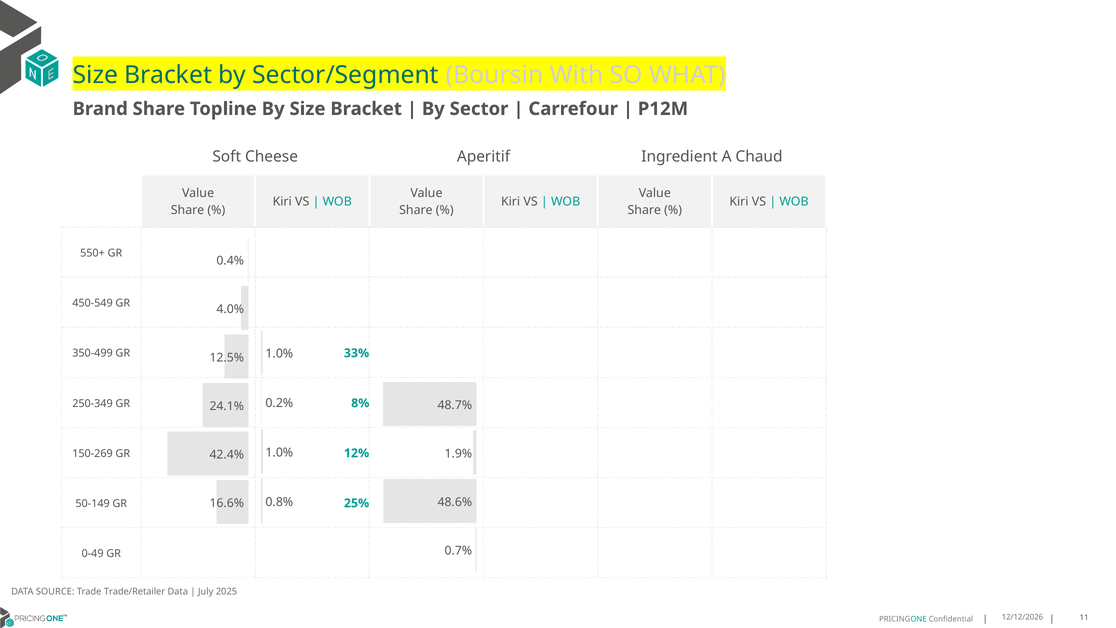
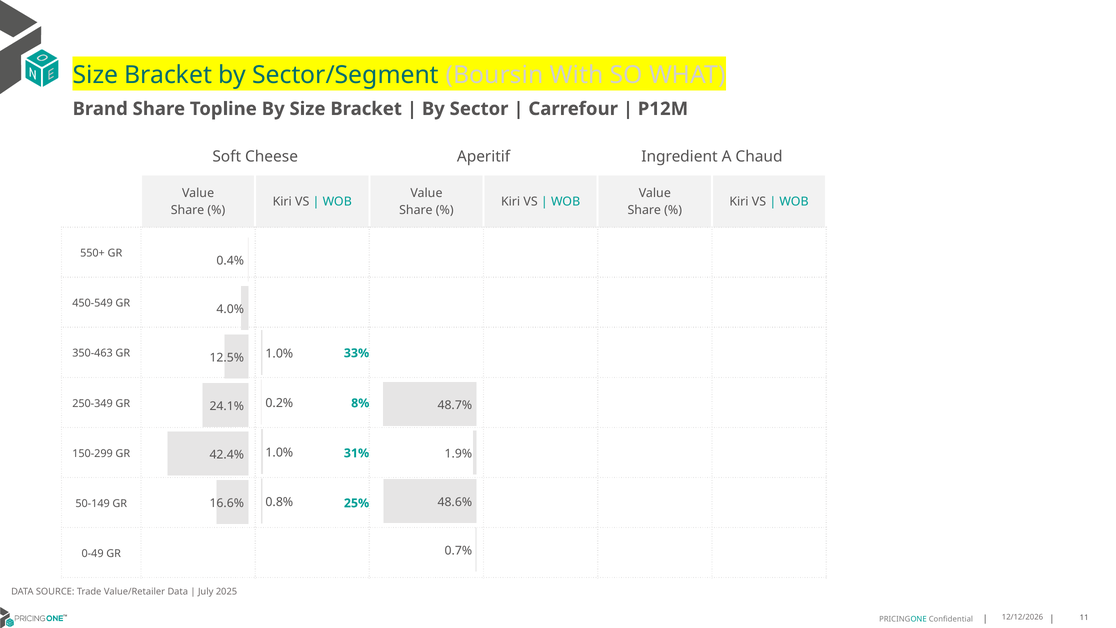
350-499: 350-499 -> 350-463
150-269: 150-269 -> 150-299
12%: 12% -> 31%
Trade/Retailer: Trade/Retailer -> Value/Retailer
